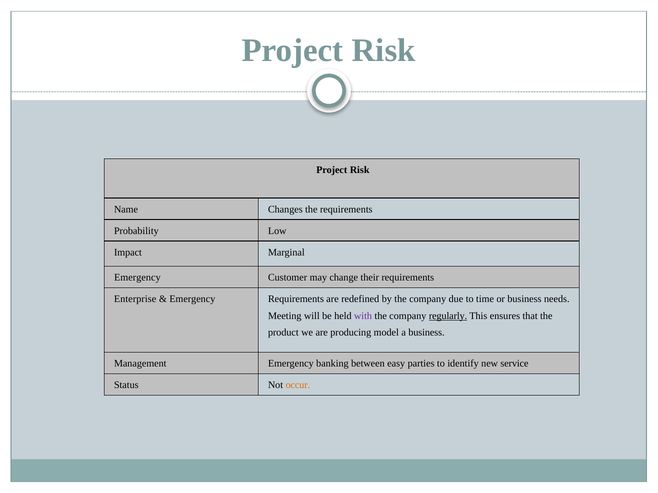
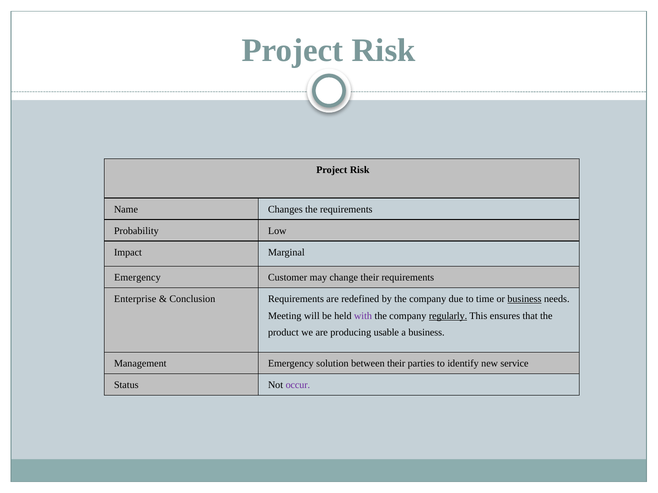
Emergency at (192, 299): Emergency -> Conclusion
business at (524, 299) underline: none -> present
model: model -> usable
banking: banking -> solution
between easy: easy -> their
occur colour: orange -> purple
